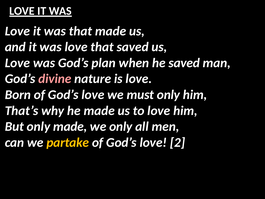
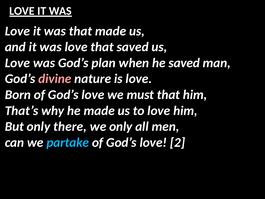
must only: only -> that
only made: made -> there
partake colour: yellow -> light blue
